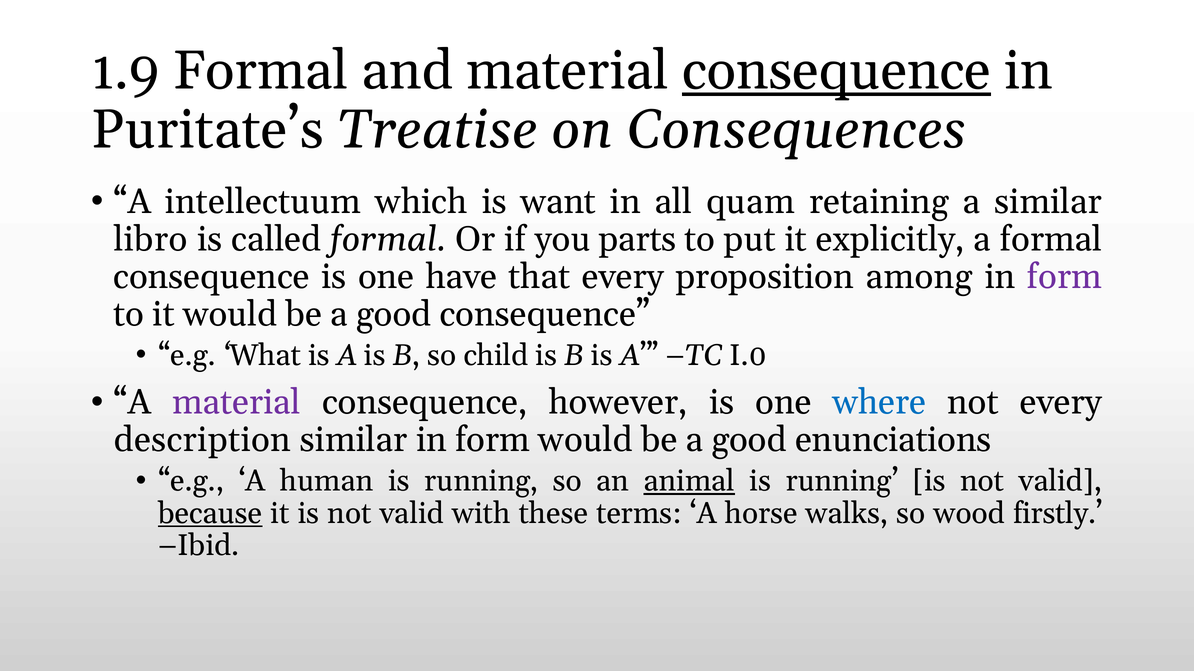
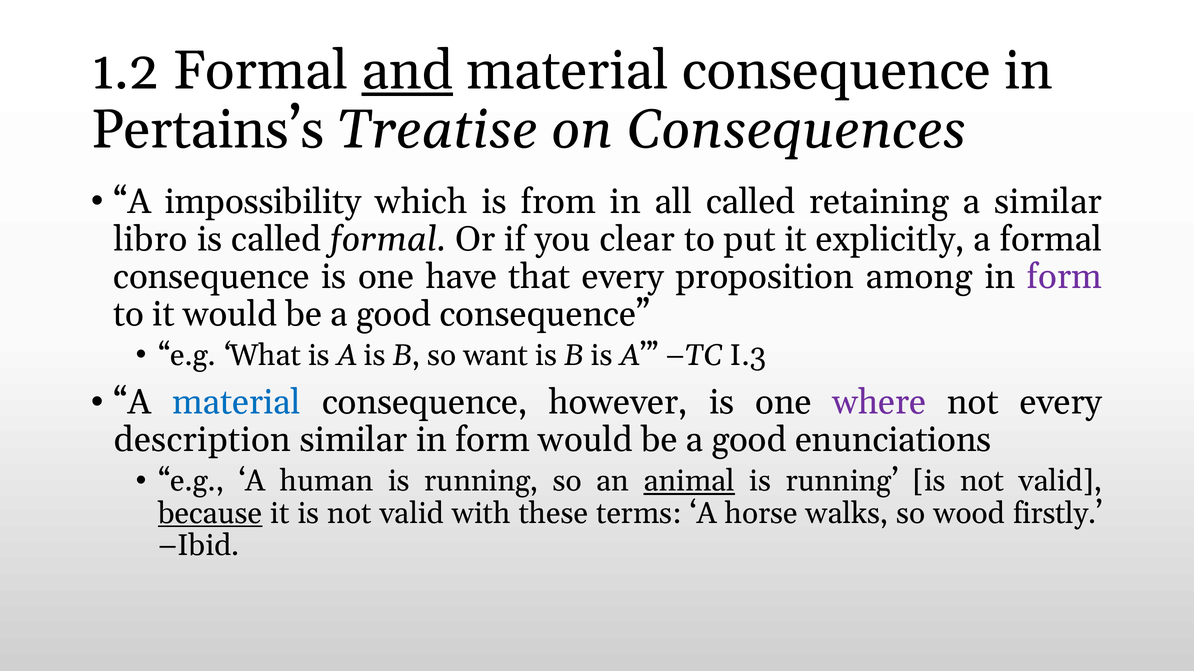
1.9: 1.9 -> 1.2
and underline: none -> present
consequence at (836, 71) underline: present -> none
Puritate’s: Puritate’s -> Pertains’s
intellectuum: intellectuum -> impossibility
want: want -> from
all quam: quam -> called
parts: parts -> clear
child: child -> want
I.0: I.0 -> I.3
material at (236, 403) colour: purple -> blue
where colour: blue -> purple
